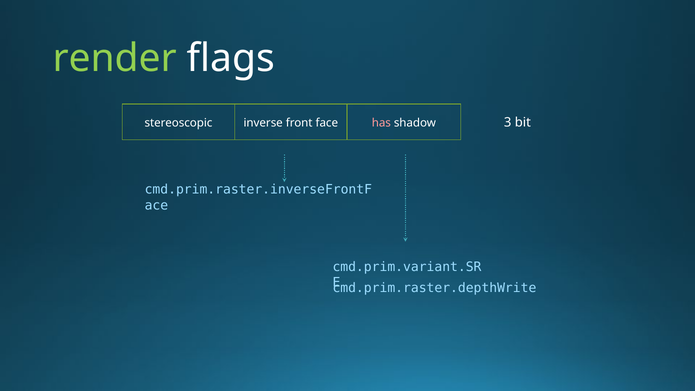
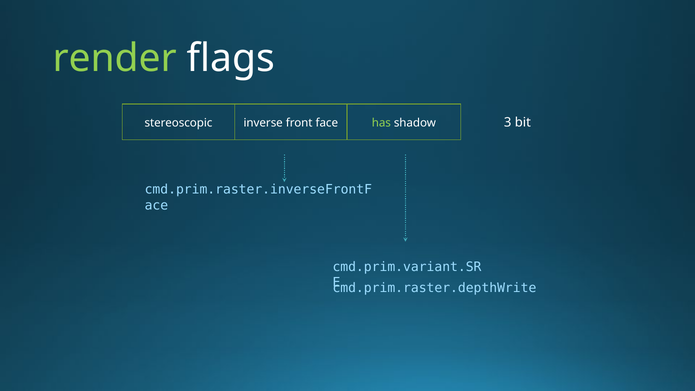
has colour: pink -> light green
